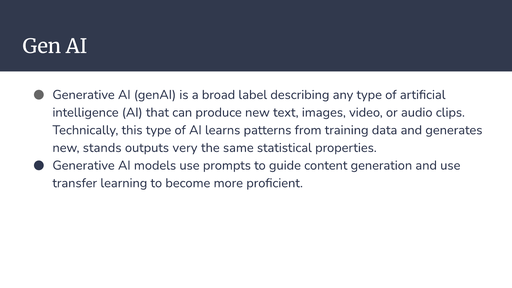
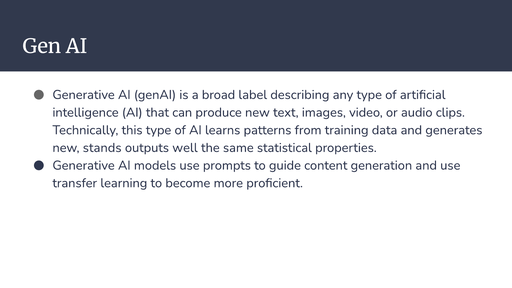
very: very -> well
